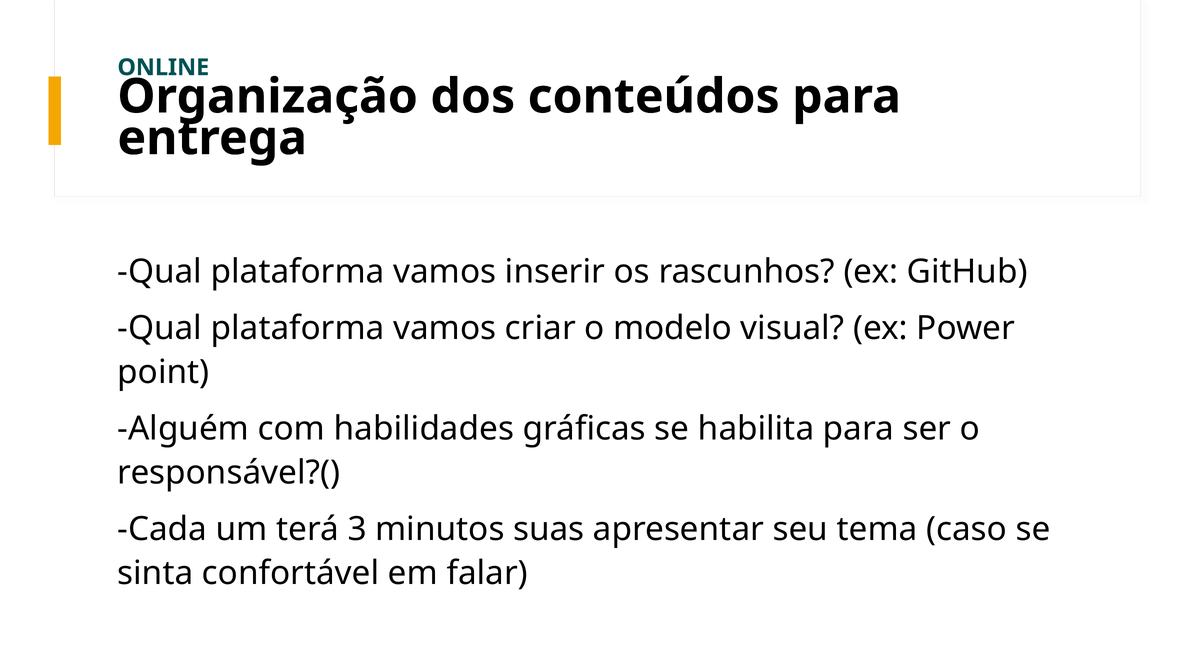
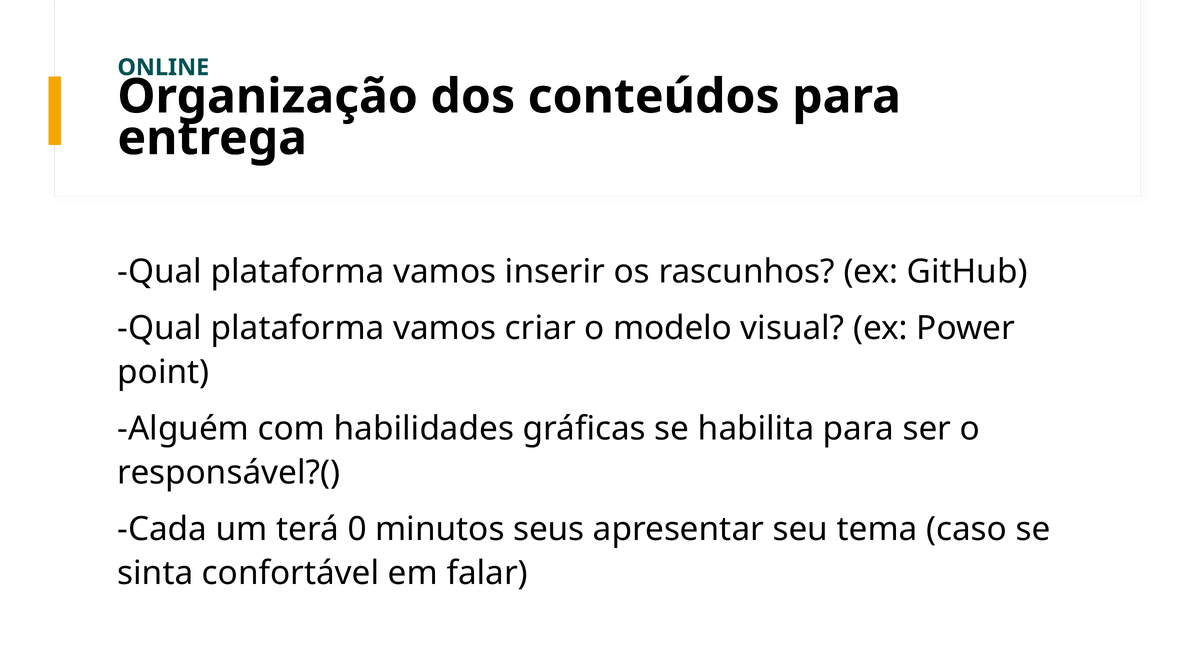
3: 3 -> 0
suas: suas -> seus
